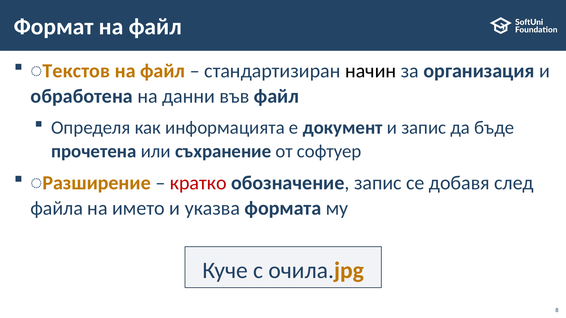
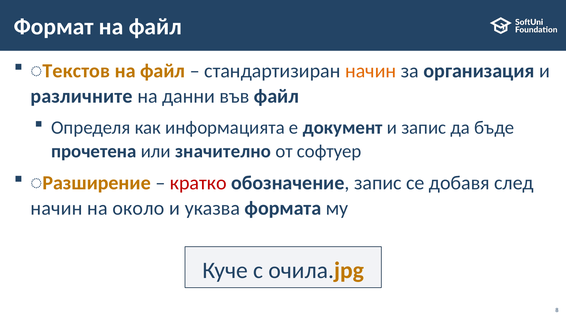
начин at (371, 71) colour: black -> orange
обработена: обработена -> различните
съхранение: съхранение -> значително
файла at (57, 208): файла -> начин
името: името -> около
